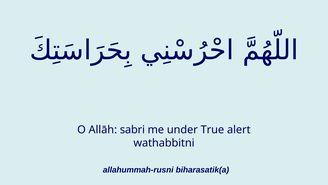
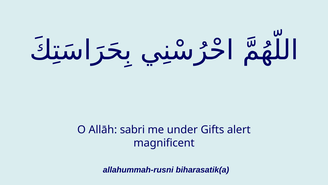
True: True -> Gifts
wathabbitni: wathabbitni -> magnificent
